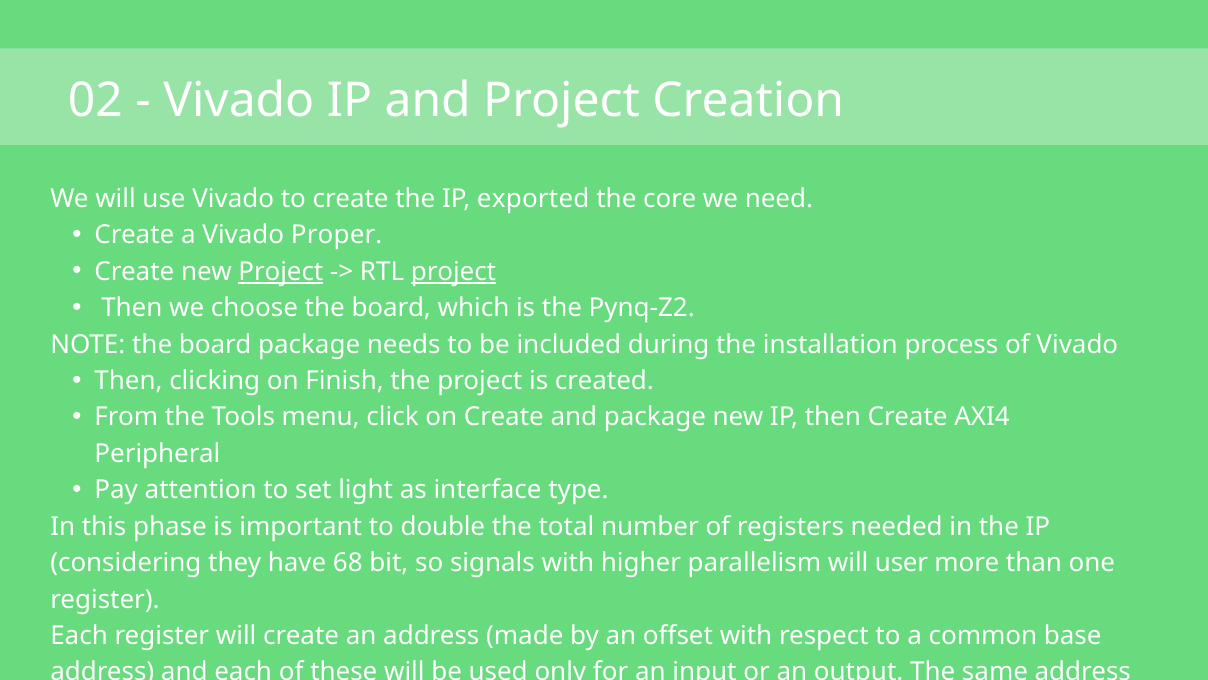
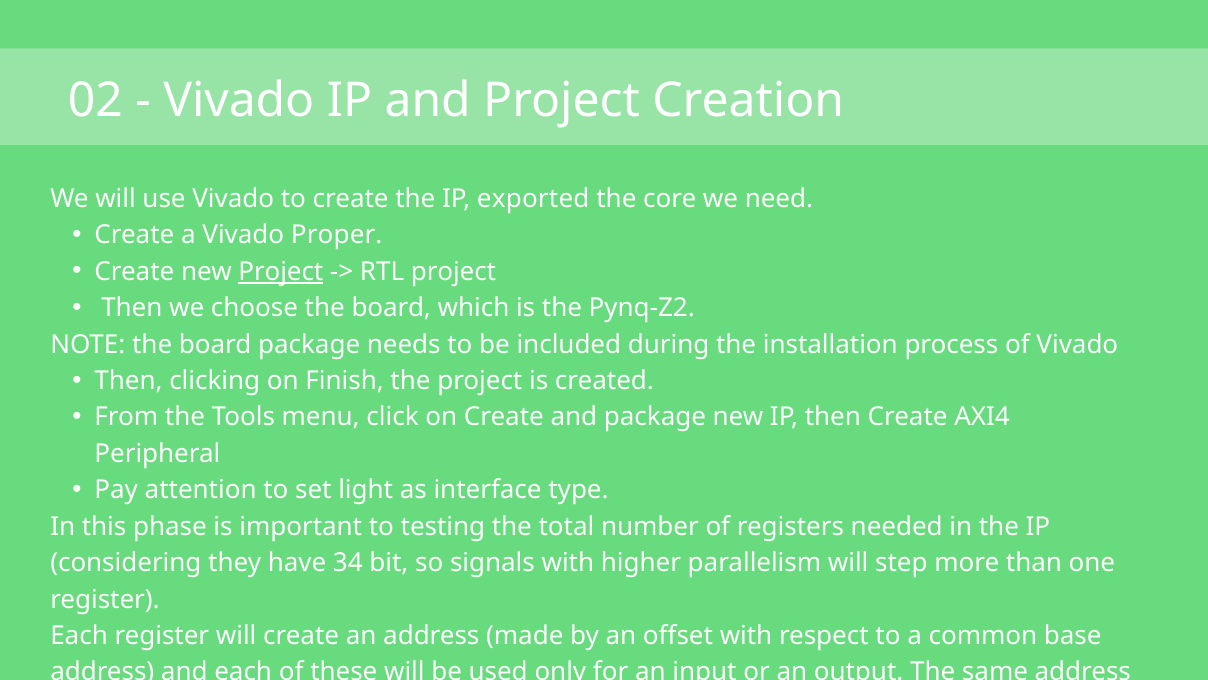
project at (453, 272) underline: present -> none
double: double -> testing
68: 68 -> 34
user: user -> step
